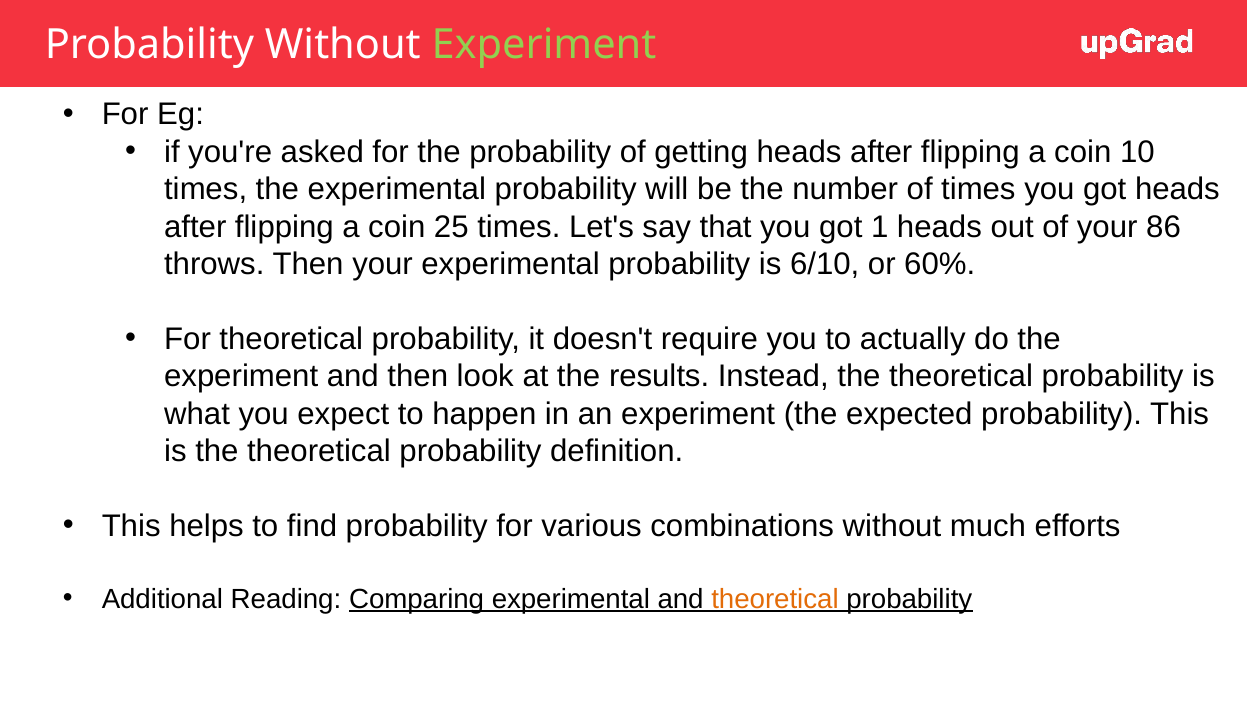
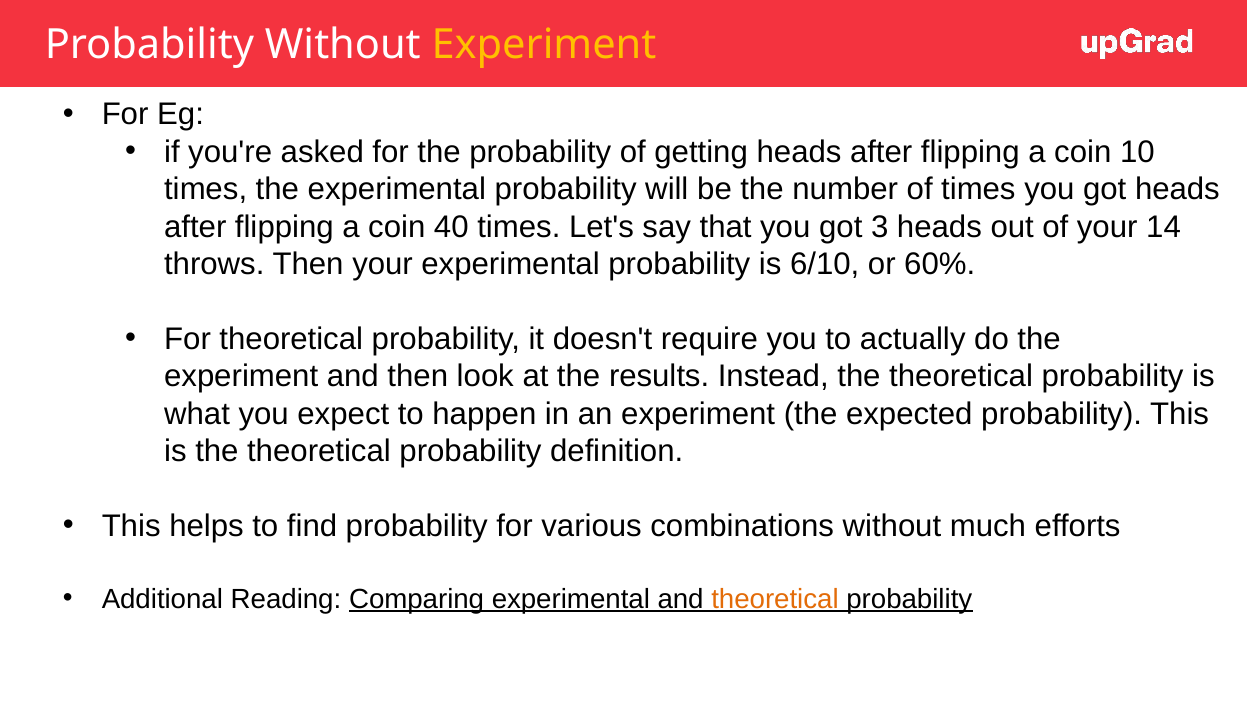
Experiment at (544, 45) colour: light green -> yellow
25: 25 -> 40
1: 1 -> 3
86: 86 -> 14
